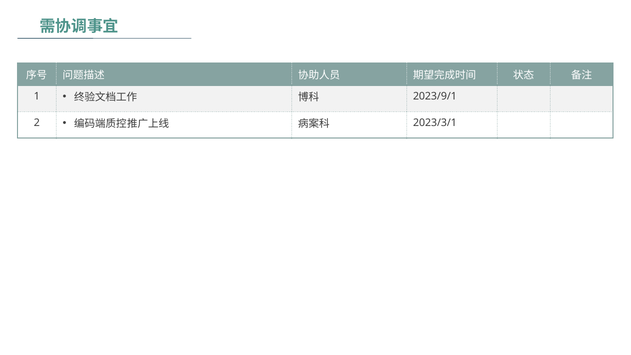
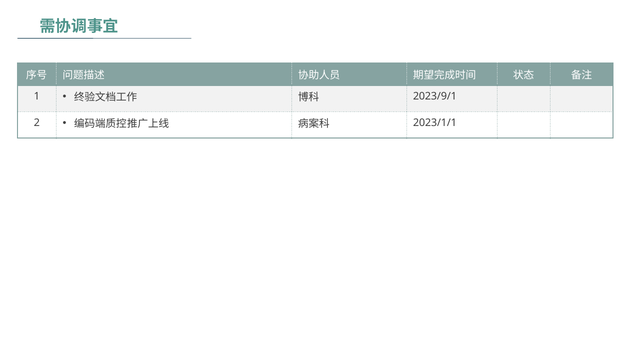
2023/3/1: 2023/3/1 -> 2023/1/1
